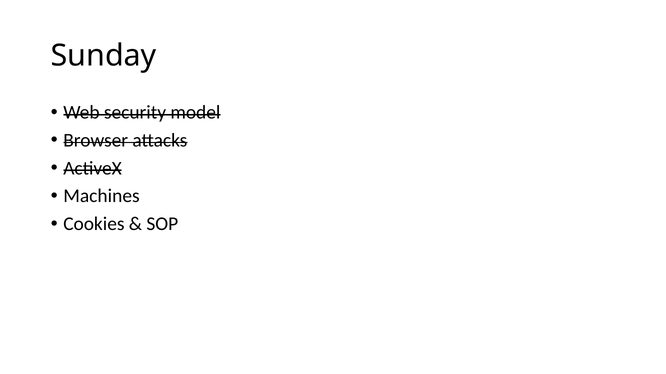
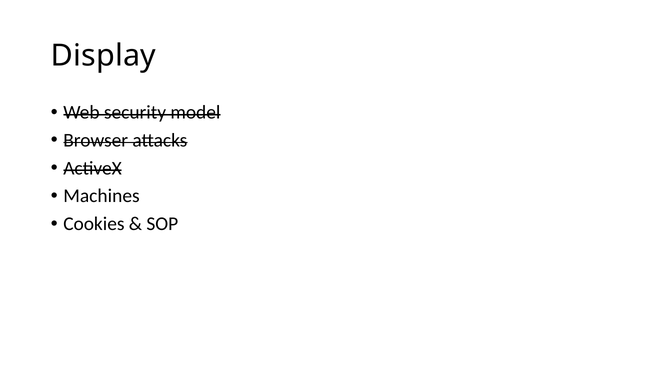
Sunday: Sunday -> Display
